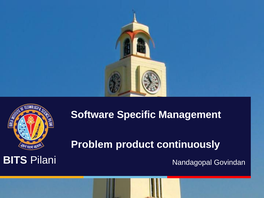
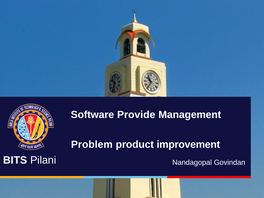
Specific: Specific -> Provide
continuously: continuously -> improvement
